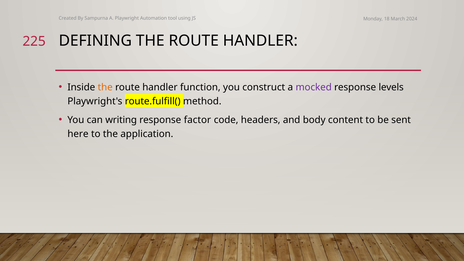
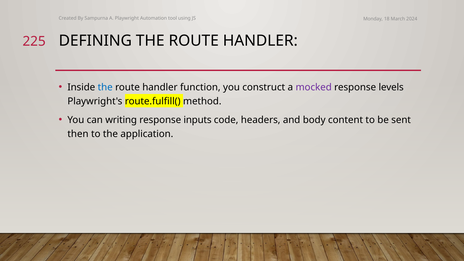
the at (105, 87) colour: orange -> blue
factor: factor -> inputs
here: here -> then
